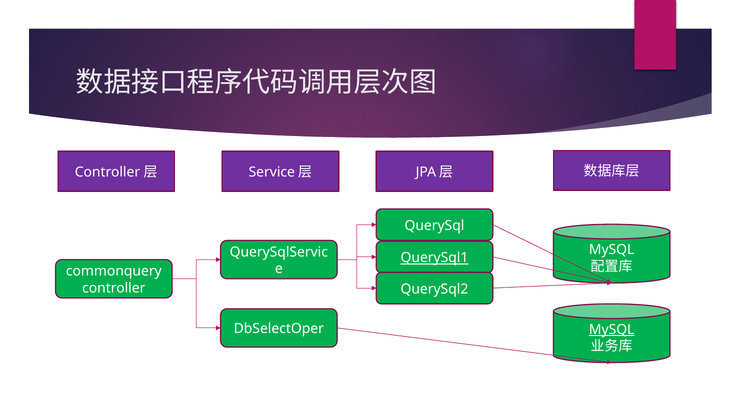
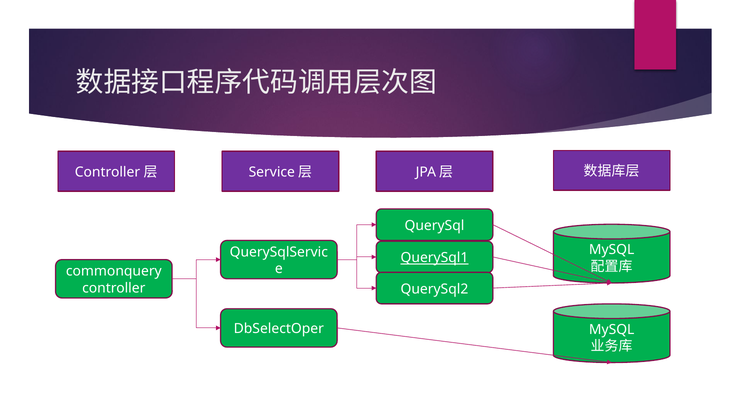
MySQL at (612, 329) underline: present -> none
